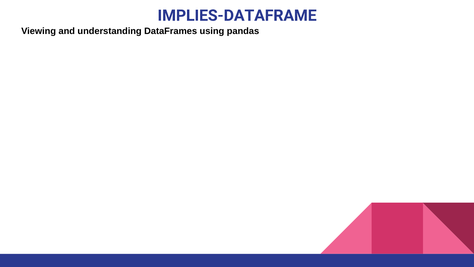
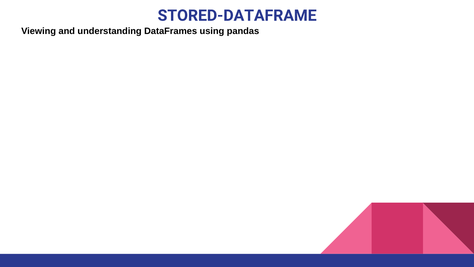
IMPLIES-DATAFRAME: IMPLIES-DATAFRAME -> STORED-DATAFRAME
